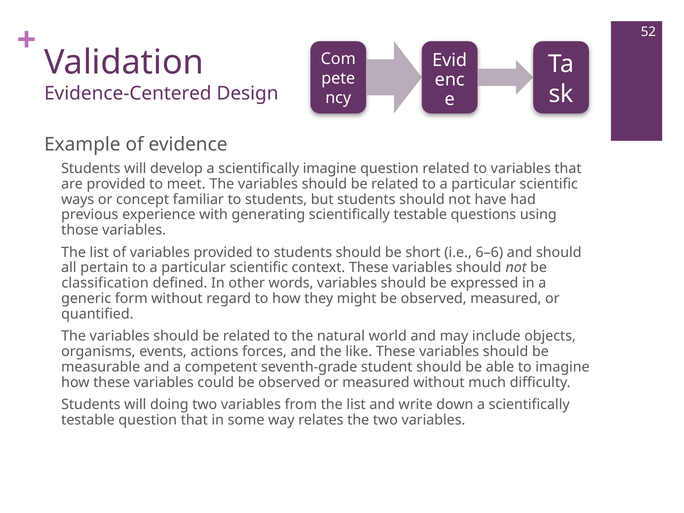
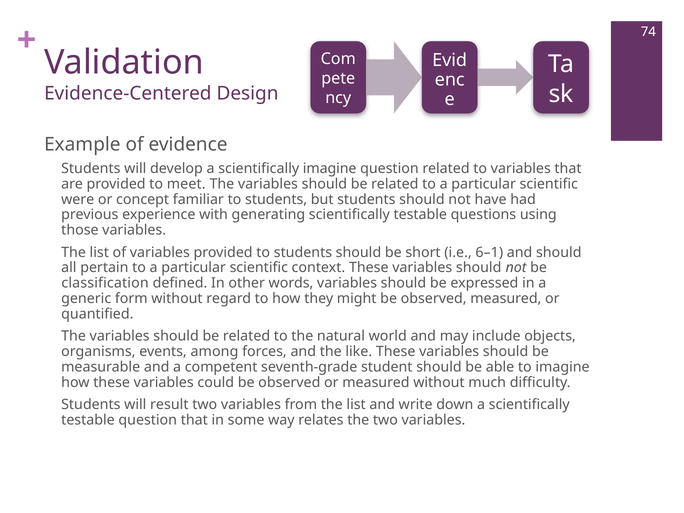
52: 52 -> 74
ways: ways -> were
6–6: 6–6 -> 6–1
actions: actions -> among
doing: doing -> result
